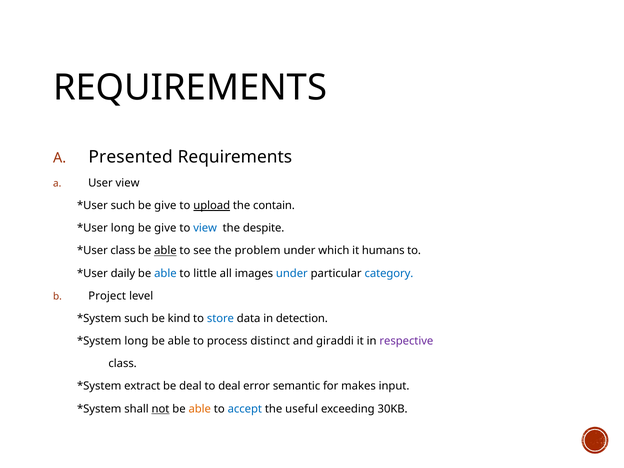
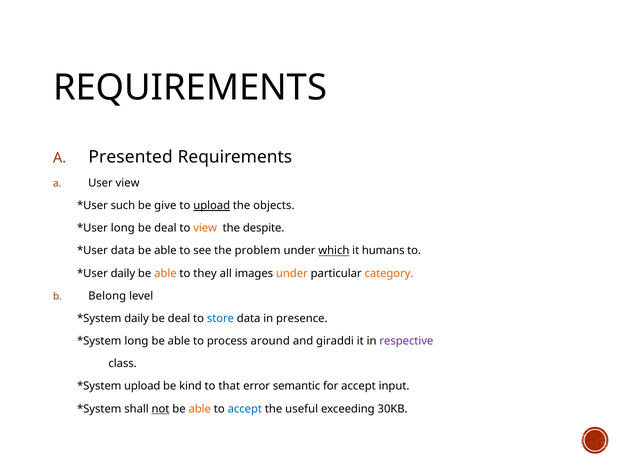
contain: contain -> objects
give at (165, 228): give -> deal
view at (205, 228) colour: blue -> orange
class at (123, 251): class -> data
able at (165, 251) underline: present -> none
which underline: none -> present
able at (165, 273) colour: blue -> orange
little: little -> they
under at (292, 273) colour: blue -> orange
category colour: blue -> orange
Project: Project -> Belong
such at (137, 318): such -> daily
kind at (179, 318): kind -> deal
detection: detection -> presence
distinct: distinct -> around
extract at (142, 386): extract -> upload
be deal: deal -> kind
to deal: deal -> that
for makes: makes -> accept
